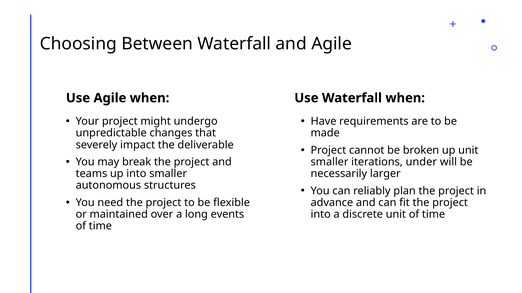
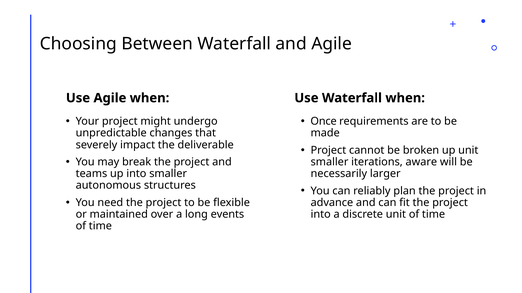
Have: Have -> Once
under: under -> aware
